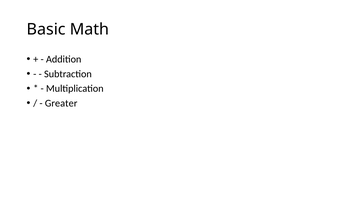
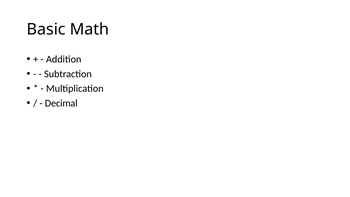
Greater: Greater -> Decimal
